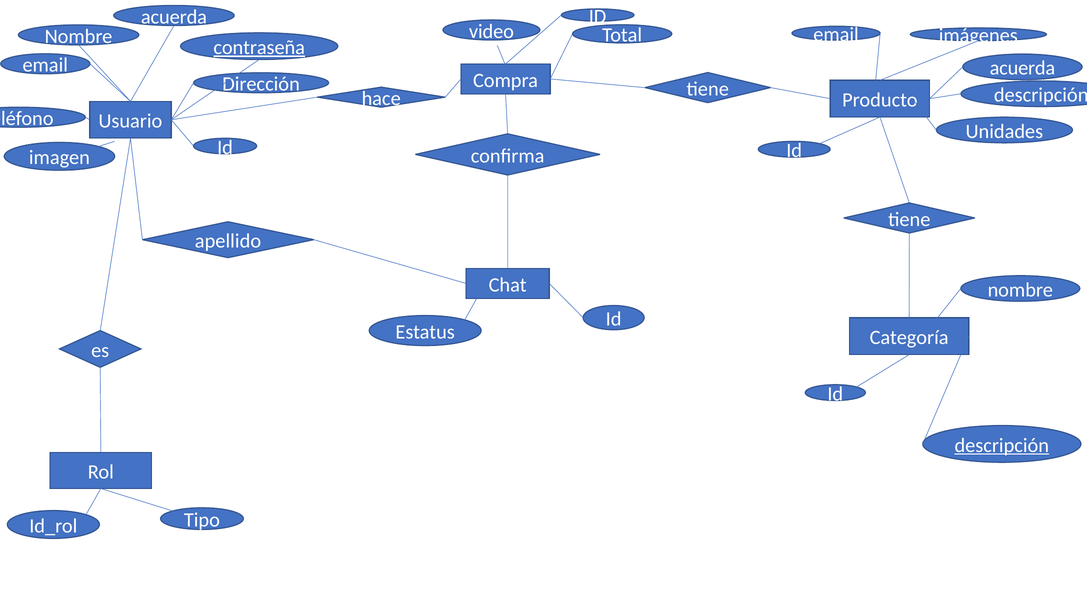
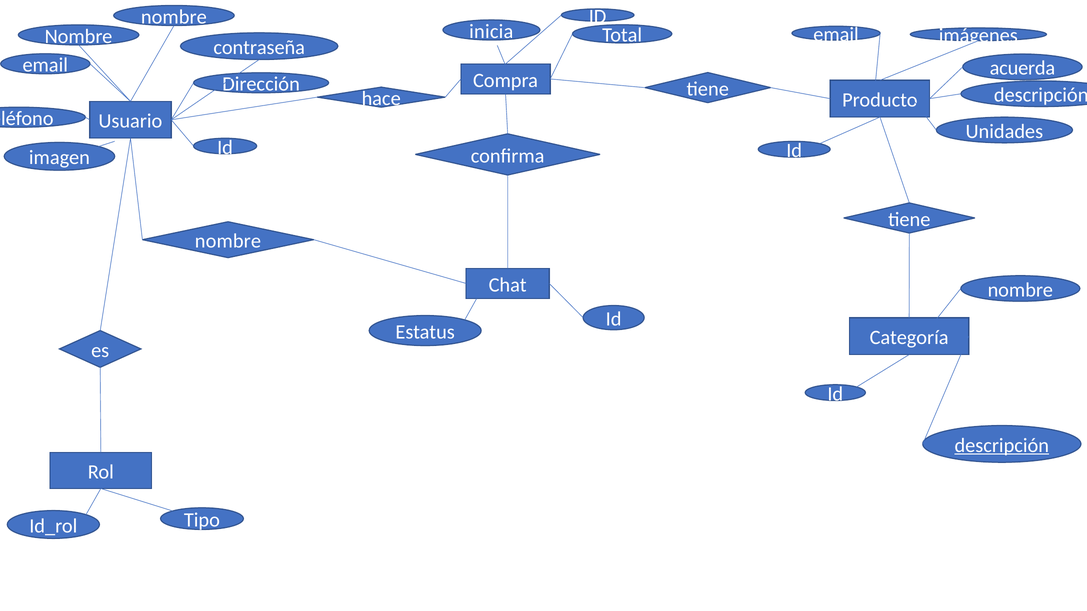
acuerda at (174, 17): acuerda -> nombre
video: video -> inicia
contraseña underline: present -> none
apellido at (228, 241): apellido -> nombre
